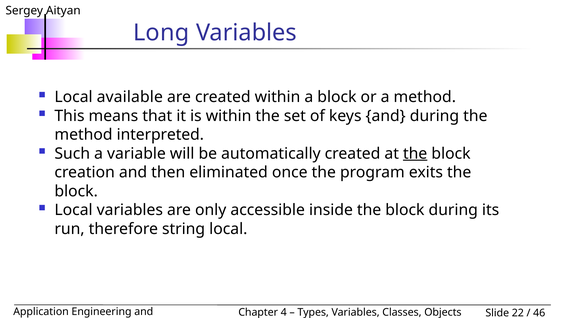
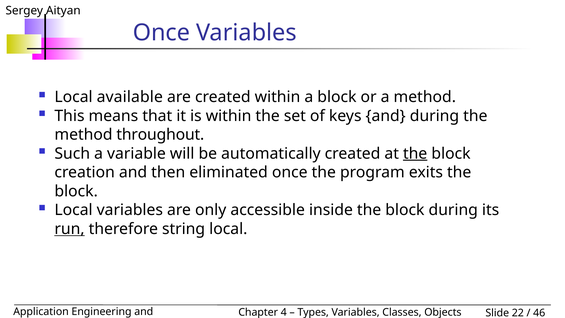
Long at (161, 33): Long -> Once
interpreted: interpreted -> throughout
run underline: none -> present
